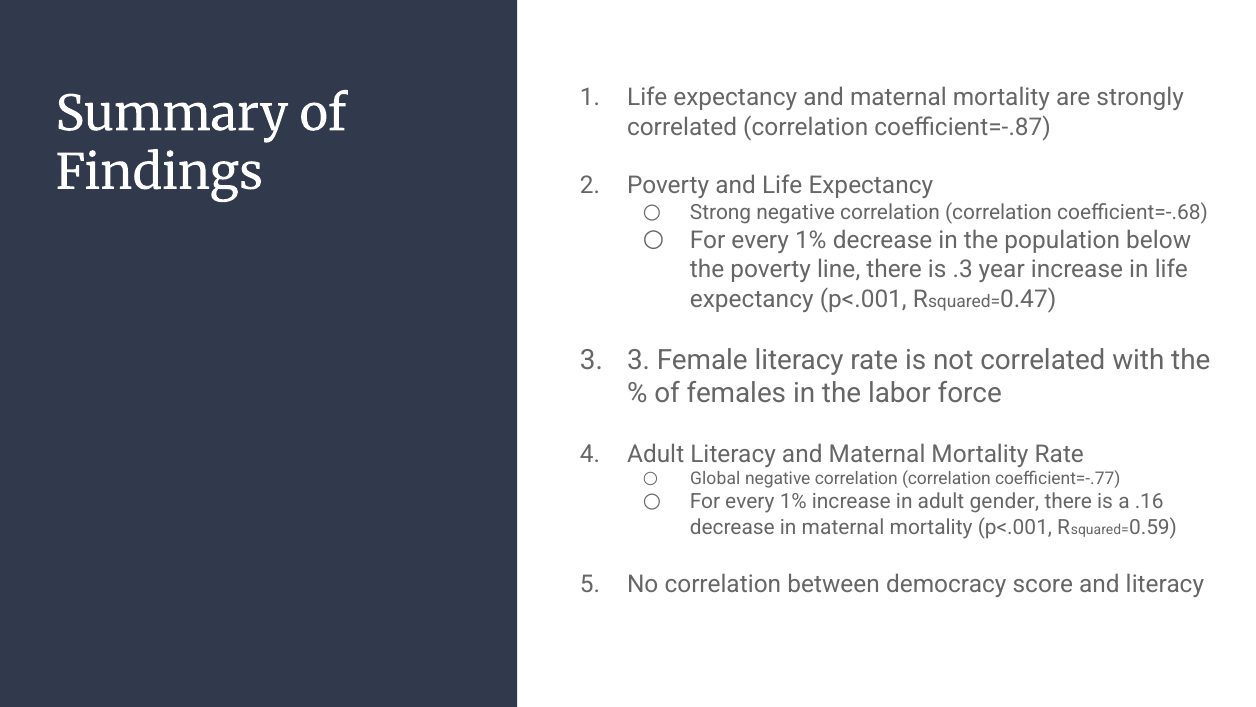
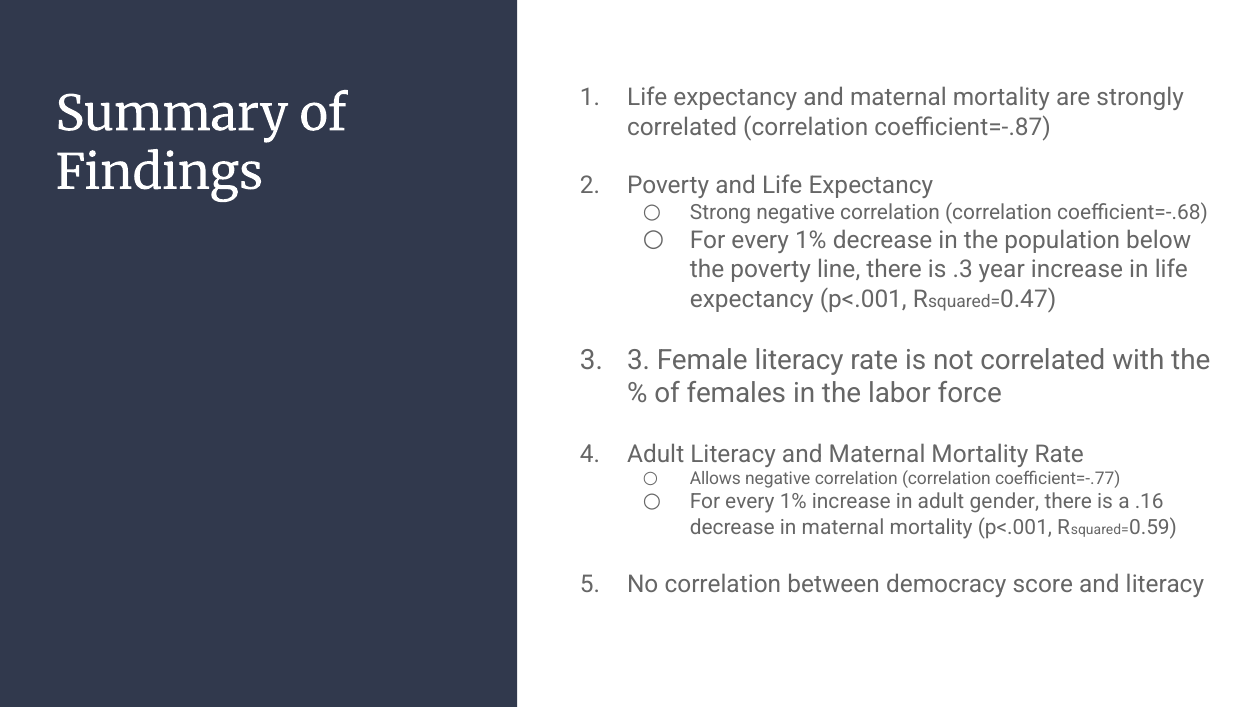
Global: Global -> Allows
